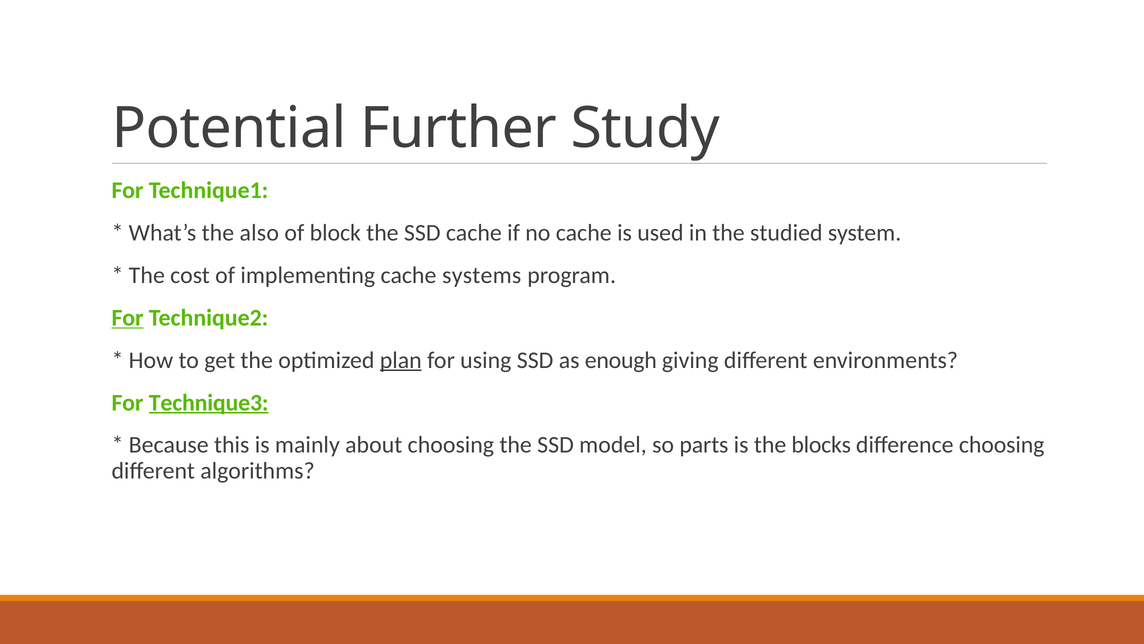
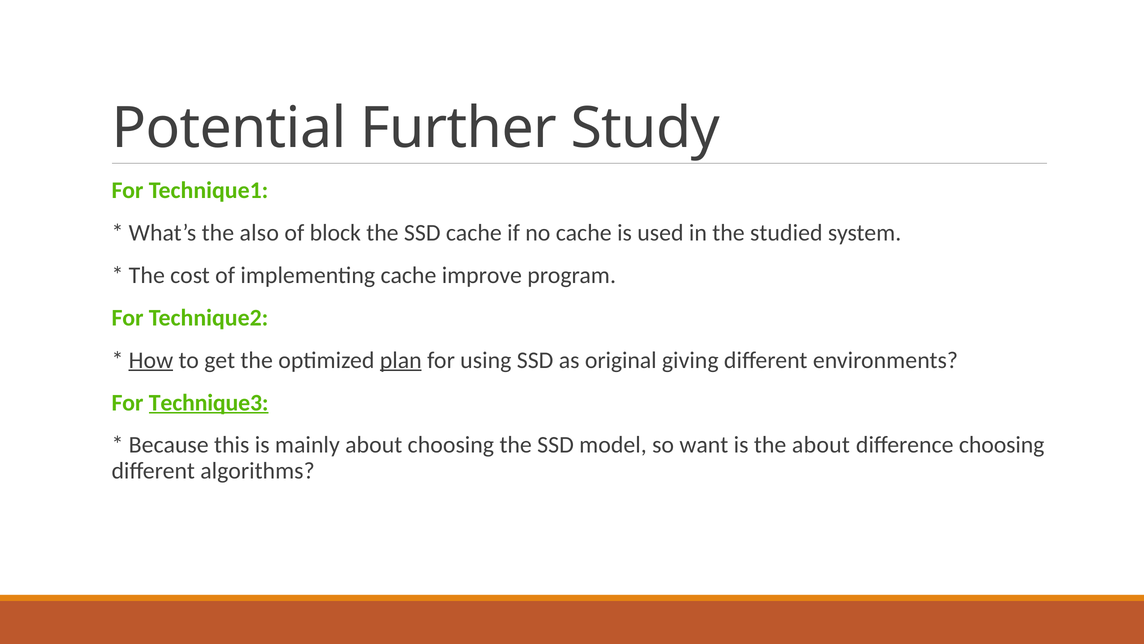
systems: systems -> improve
For at (128, 317) underline: present -> none
How underline: none -> present
enough: enough -> original
parts: parts -> want
the blocks: blocks -> about
